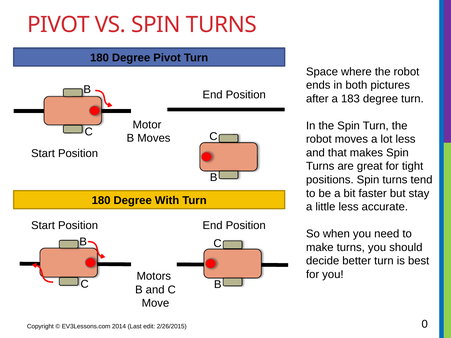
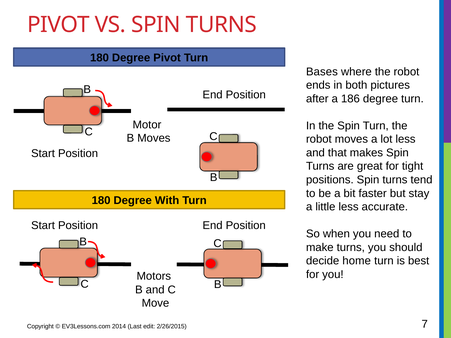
Space: Space -> Bases
183: 183 -> 186
better: better -> home
0: 0 -> 7
